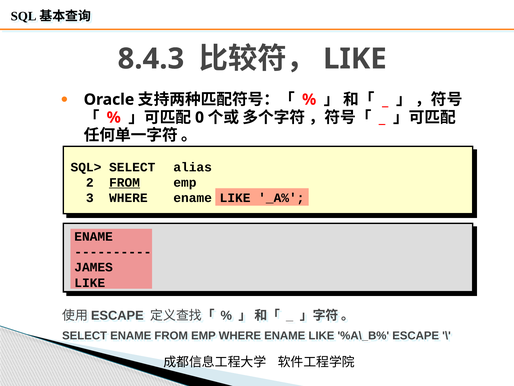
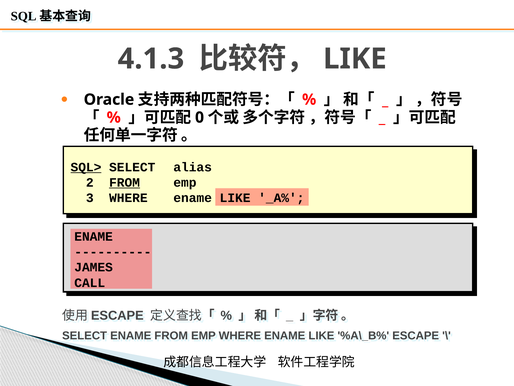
8.4.3: 8.4.3 -> 4.1.3
SQL> underline: none -> present
LIKE at (90, 282): LIKE -> CALL
